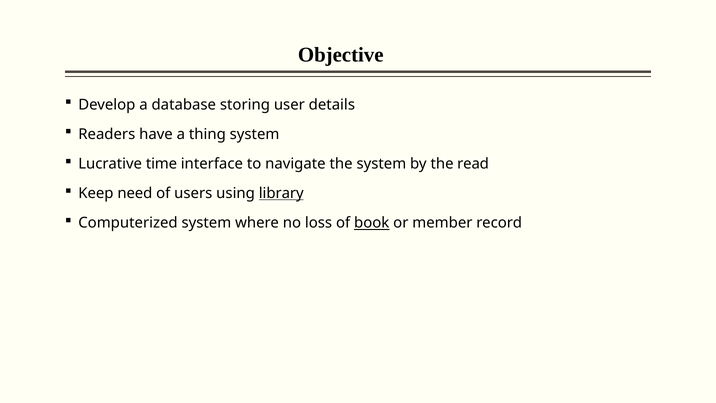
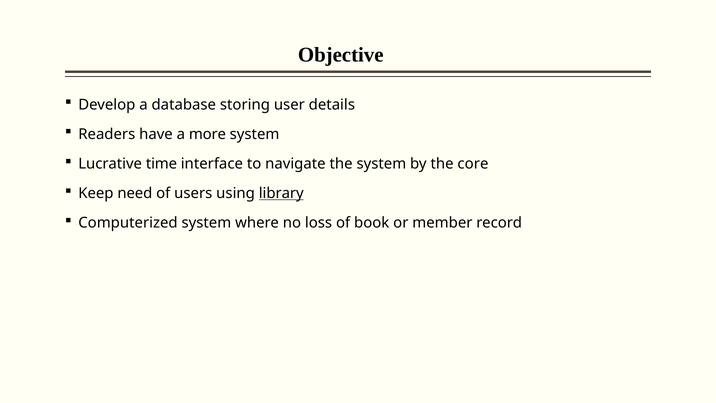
thing: thing -> more
read: read -> core
book underline: present -> none
